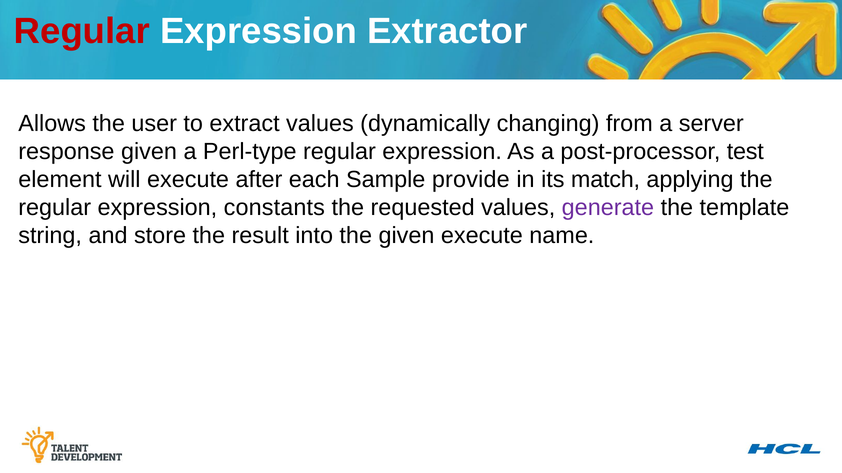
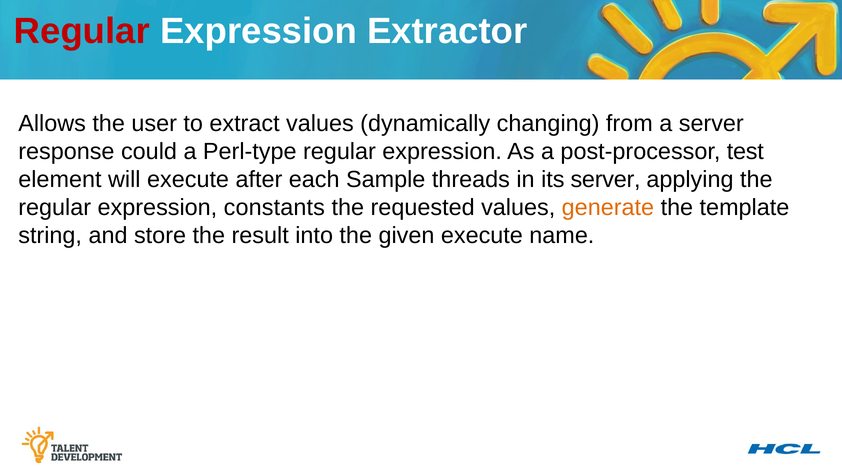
response given: given -> could
provide: provide -> threads
its match: match -> server
generate colour: purple -> orange
